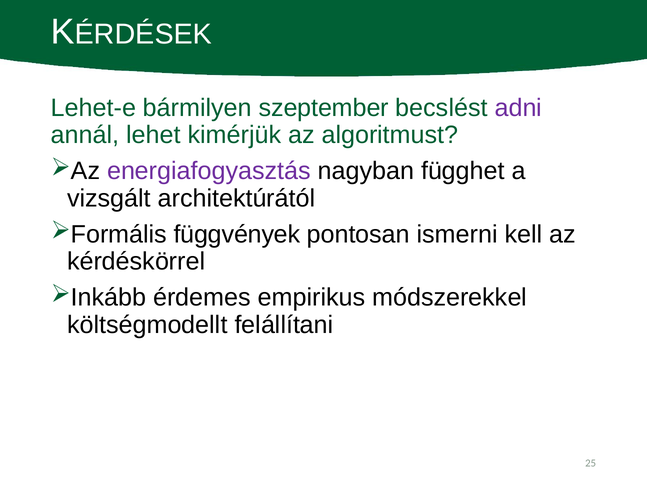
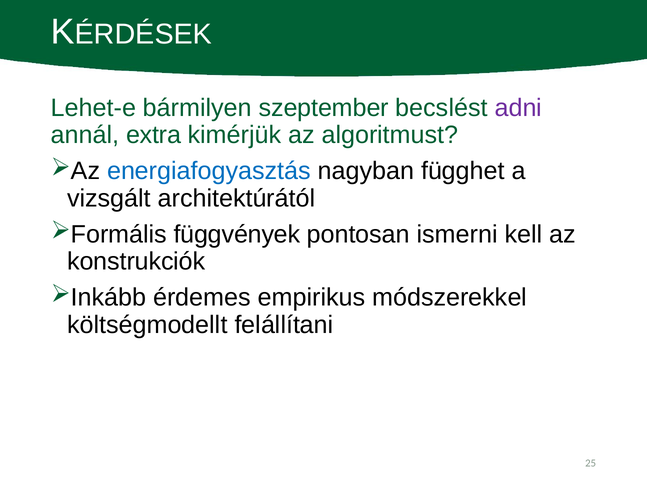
lehet: lehet -> extra
energiafogyasztás colour: purple -> blue
kérdéskörrel: kérdéskörrel -> konstrukciók
